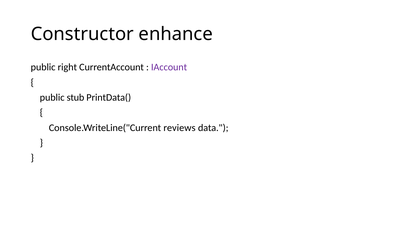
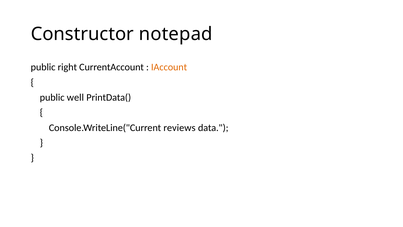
enhance: enhance -> notepad
IAccount colour: purple -> orange
stub: stub -> well
